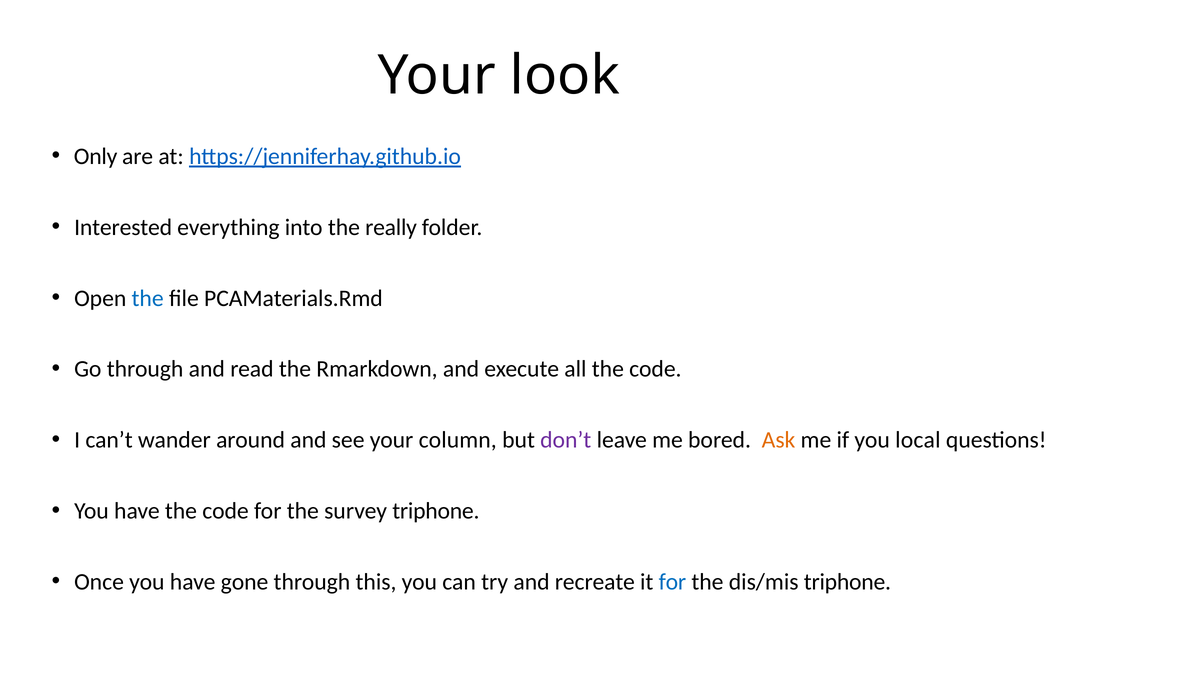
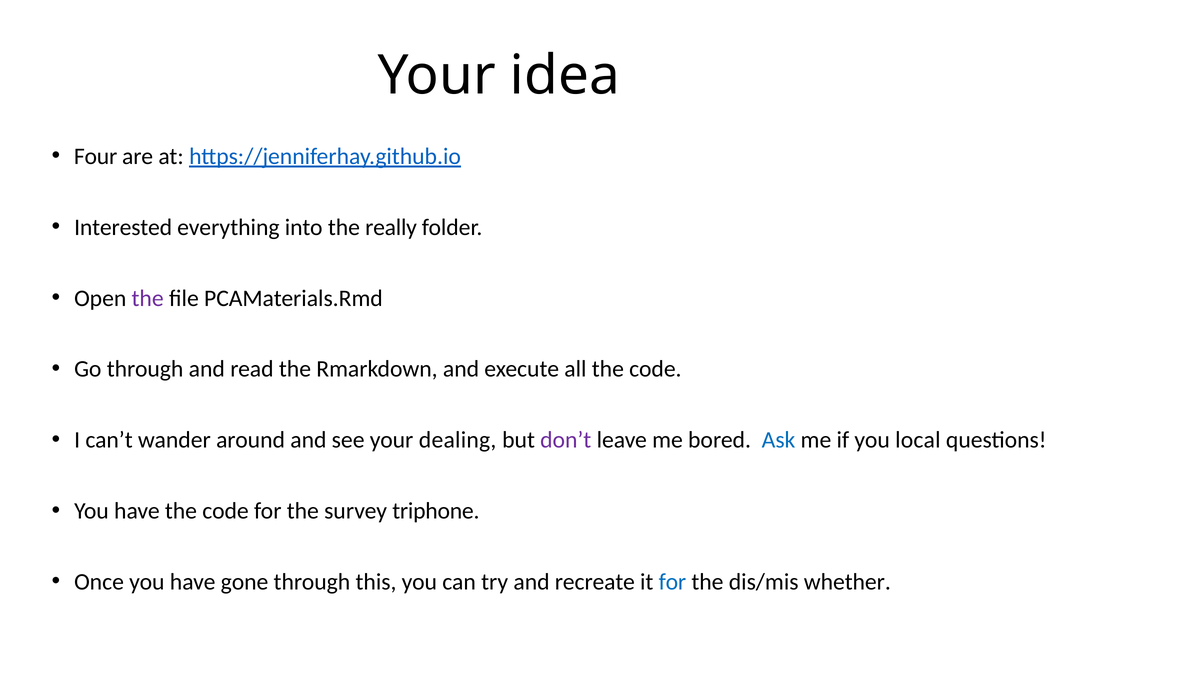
look: look -> idea
Only: Only -> Four
the at (148, 298) colour: blue -> purple
column: column -> dealing
Ask colour: orange -> blue
dis/mis triphone: triphone -> whether
